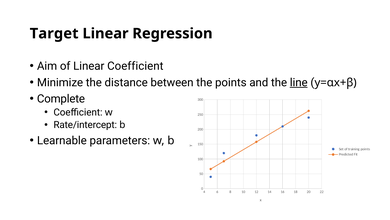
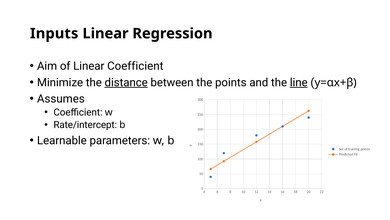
Target: Target -> Inputs
distance underline: none -> present
Complete: Complete -> Assumes
